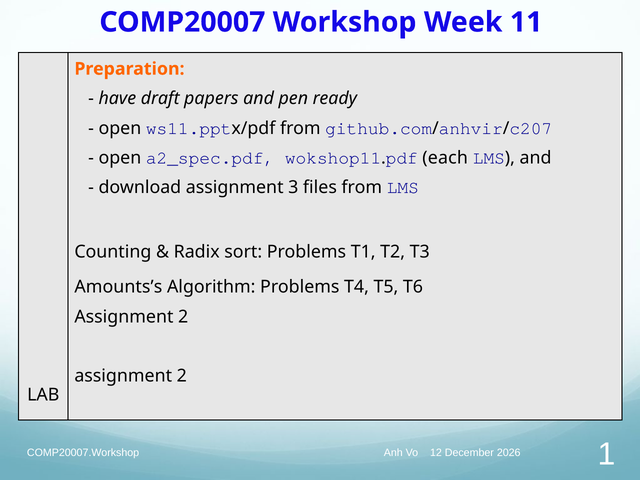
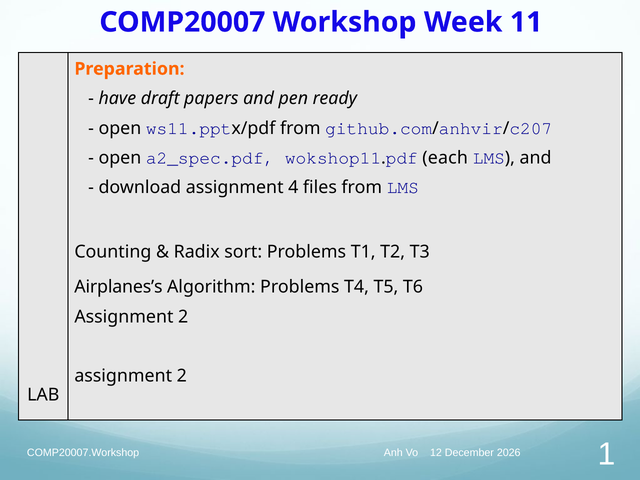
3: 3 -> 4
Amounts’s: Amounts’s -> Airplanes’s
